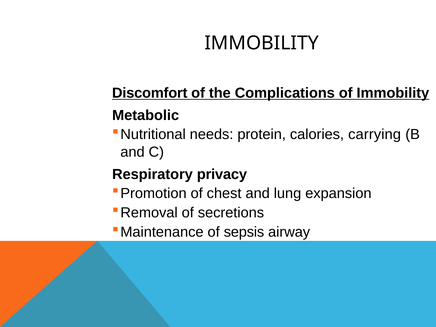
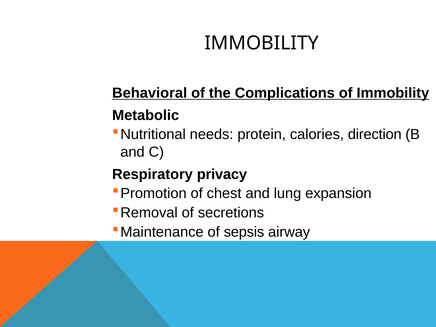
Discomfort: Discomfort -> Behavioral
carrying: carrying -> direction
